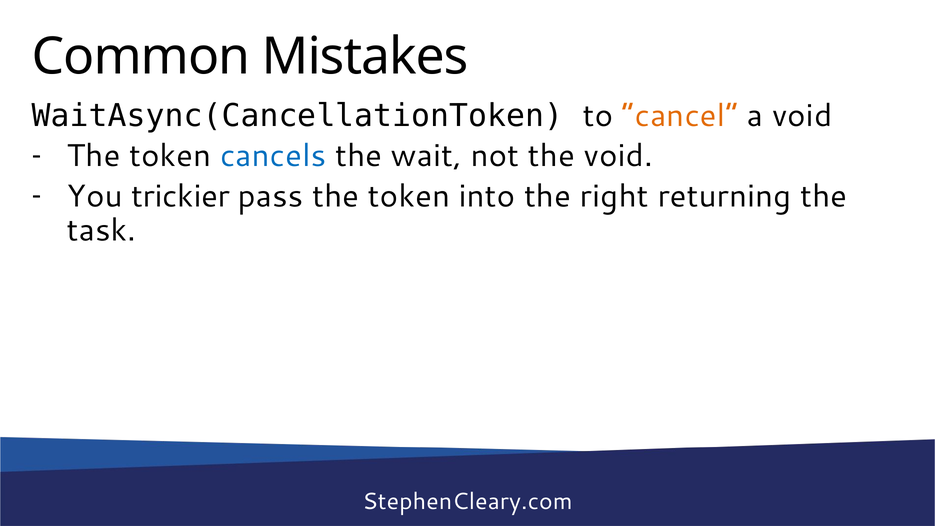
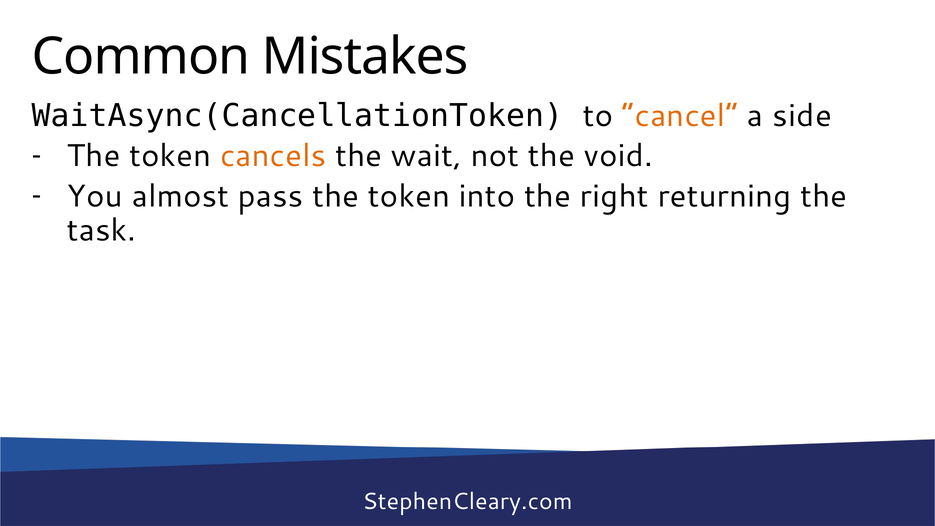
a void: void -> side
cancels colour: blue -> orange
trickier: trickier -> almost
